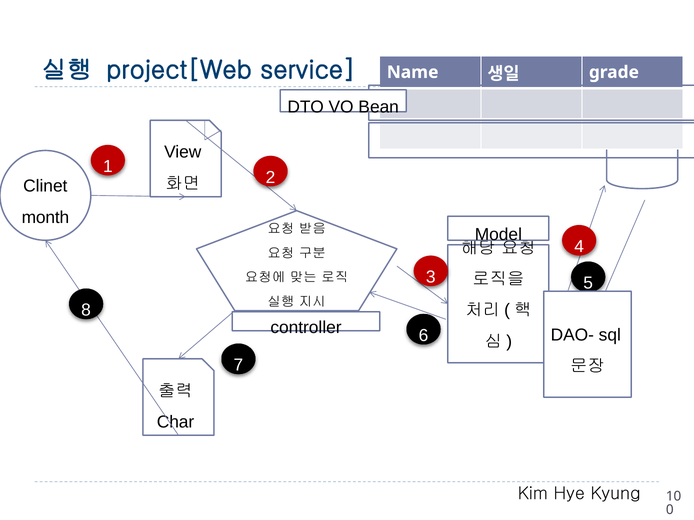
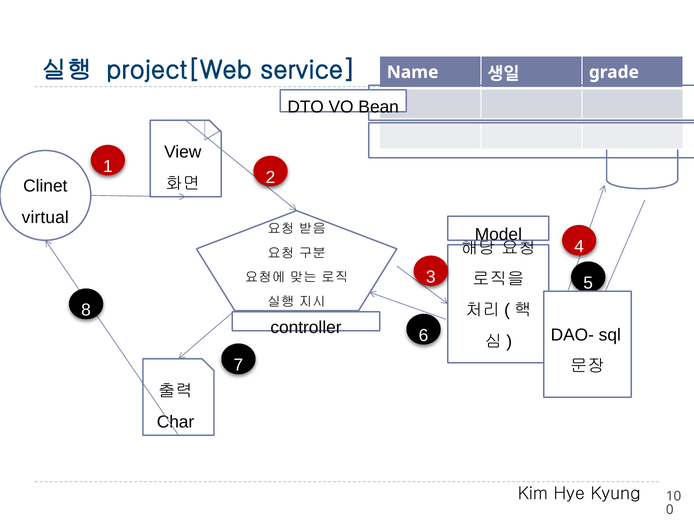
month: month -> virtual
